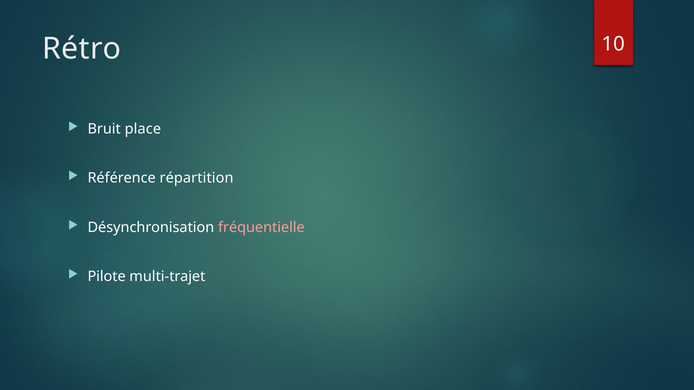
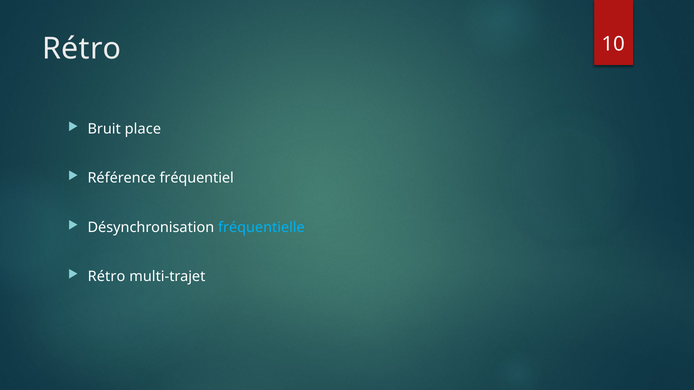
répartition: répartition -> fréquentiel
fréquentielle colour: pink -> light blue
Pilote at (107, 277): Pilote -> Rétro
